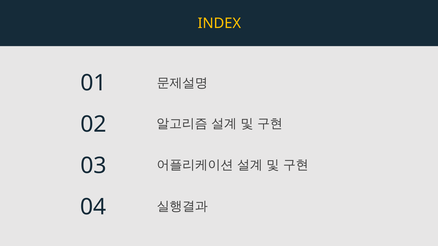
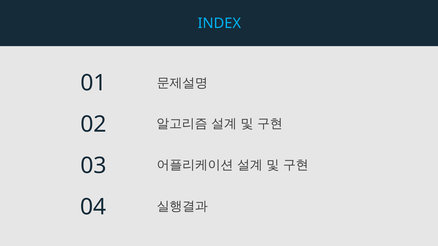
INDEX colour: yellow -> light blue
